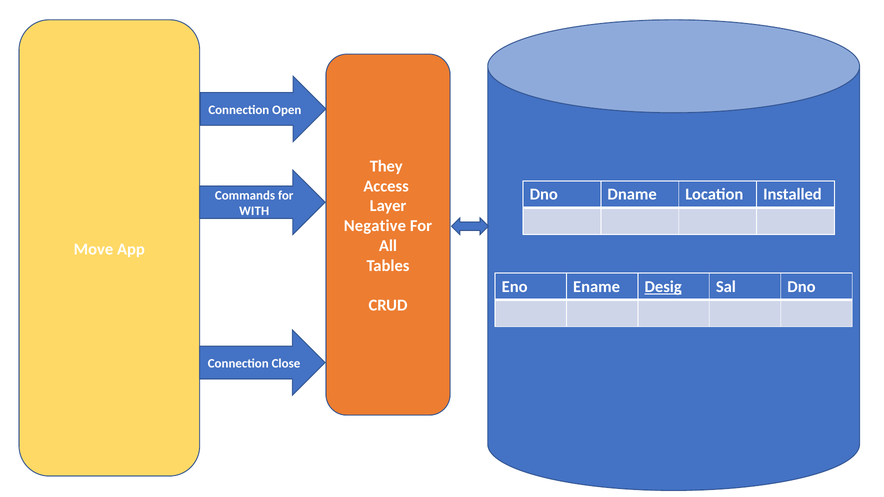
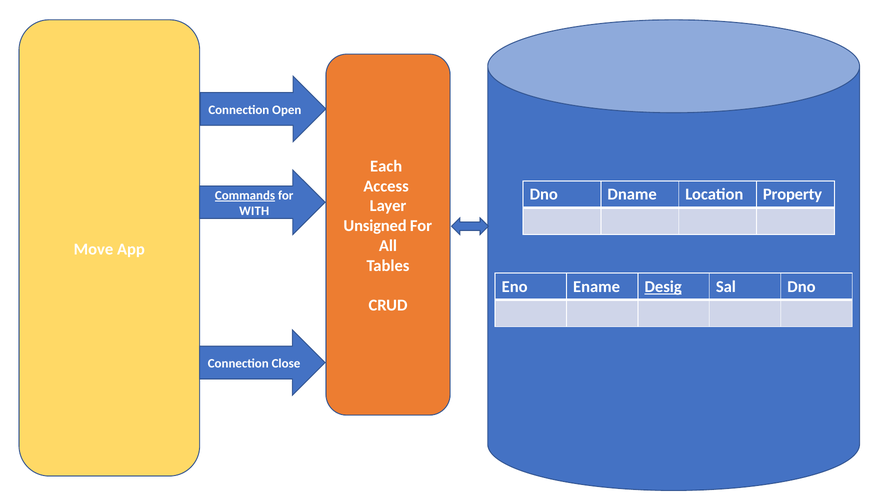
They: They -> Each
Installed: Installed -> Property
Commands underline: none -> present
Negative: Negative -> Unsigned
